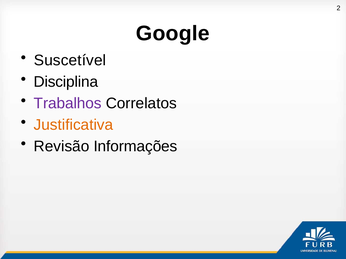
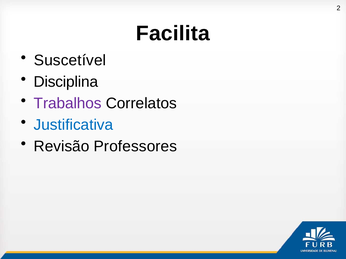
Google: Google -> Facilita
Justificativa colour: orange -> blue
Informações: Informações -> Professores
